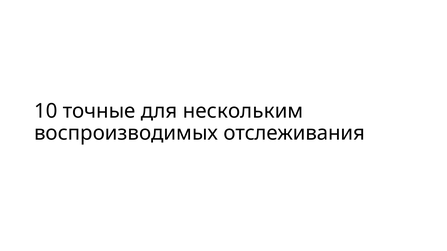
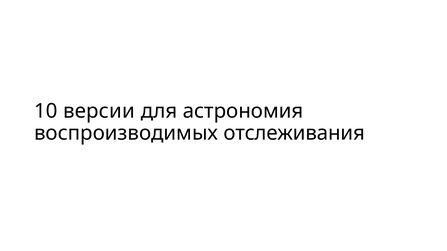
точные: точные -> версии
нескольким: нескольким -> астрономия
